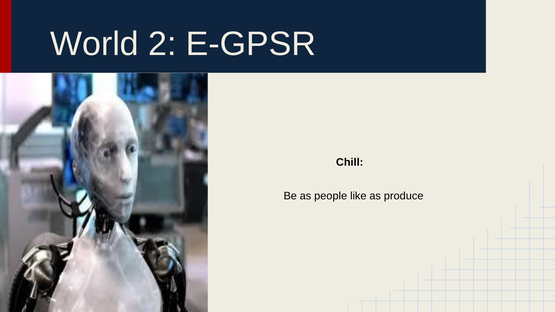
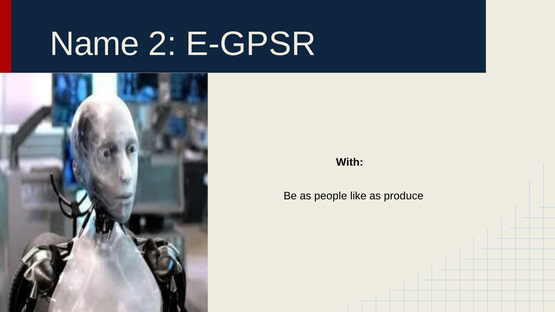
World: World -> Name
Chill: Chill -> With
